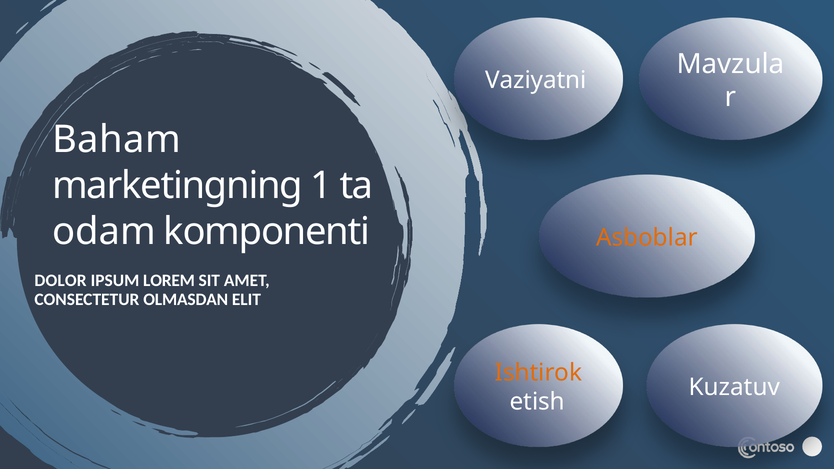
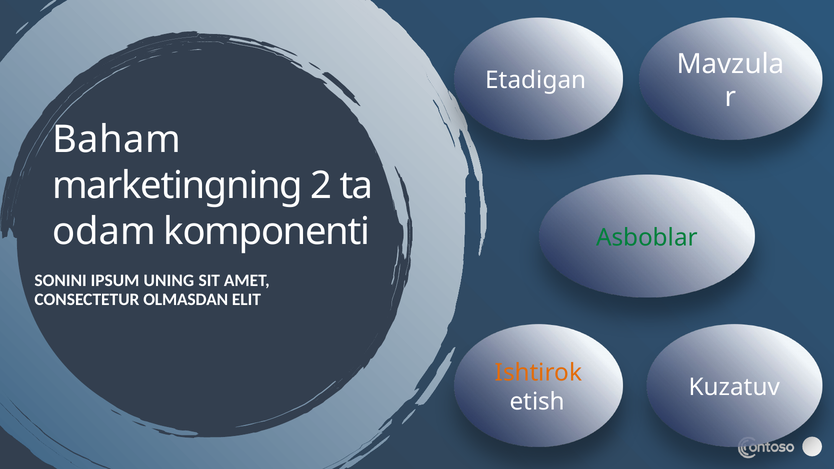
Vaziyatni: Vaziyatni -> Etadigan
1: 1 -> 2
Asboblar colour: orange -> green
DOLOR: DOLOR -> SONINI
LOREM: LOREM -> UNING
